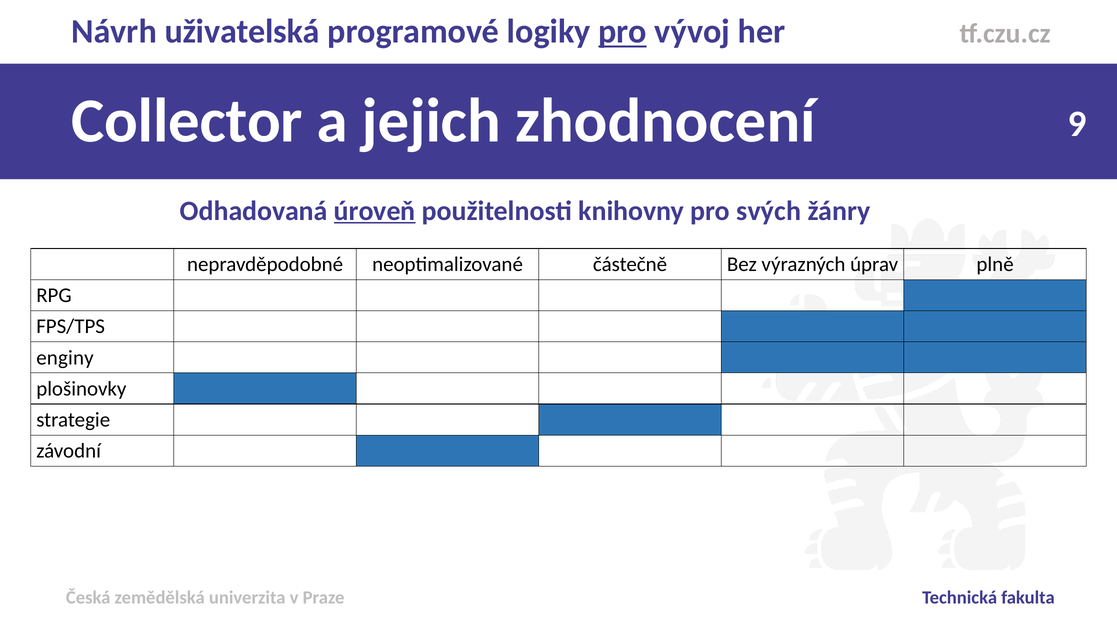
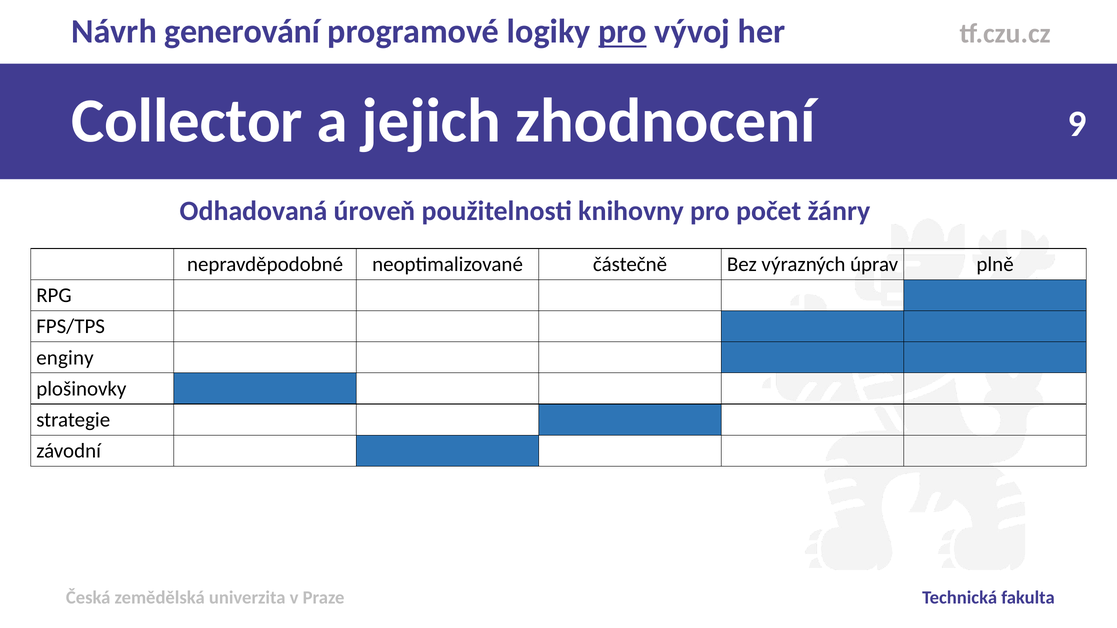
uživatelská: uživatelská -> generování
úroveň underline: present -> none
svých: svých -> počet
